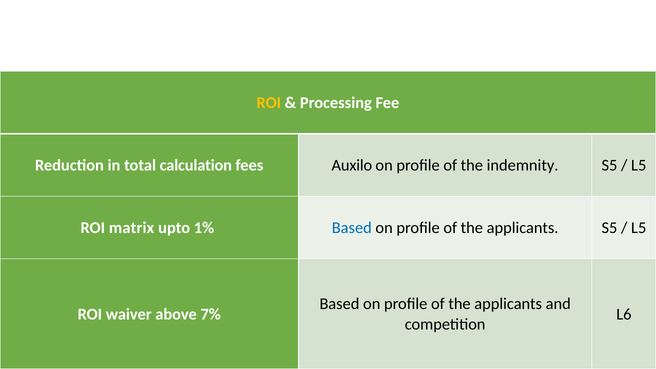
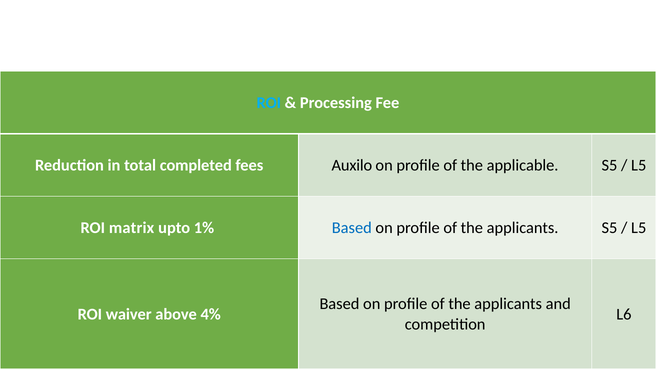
ROI at (269, 103) colour: yellow -> light blue
calculation: calculation -> completed
indemnity: indemnity -> applicable
7%: 7% -> 4%
